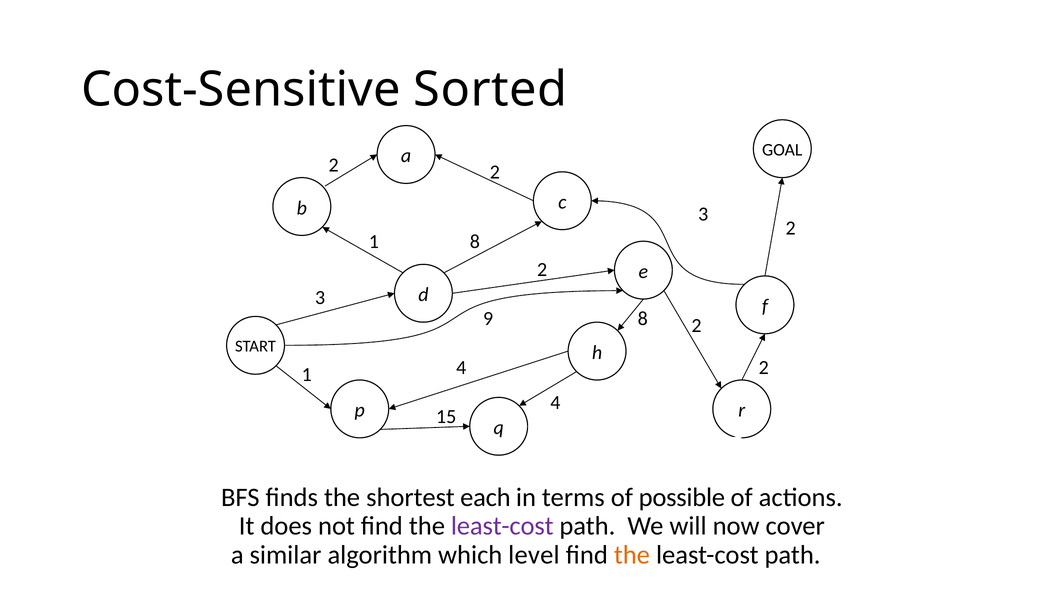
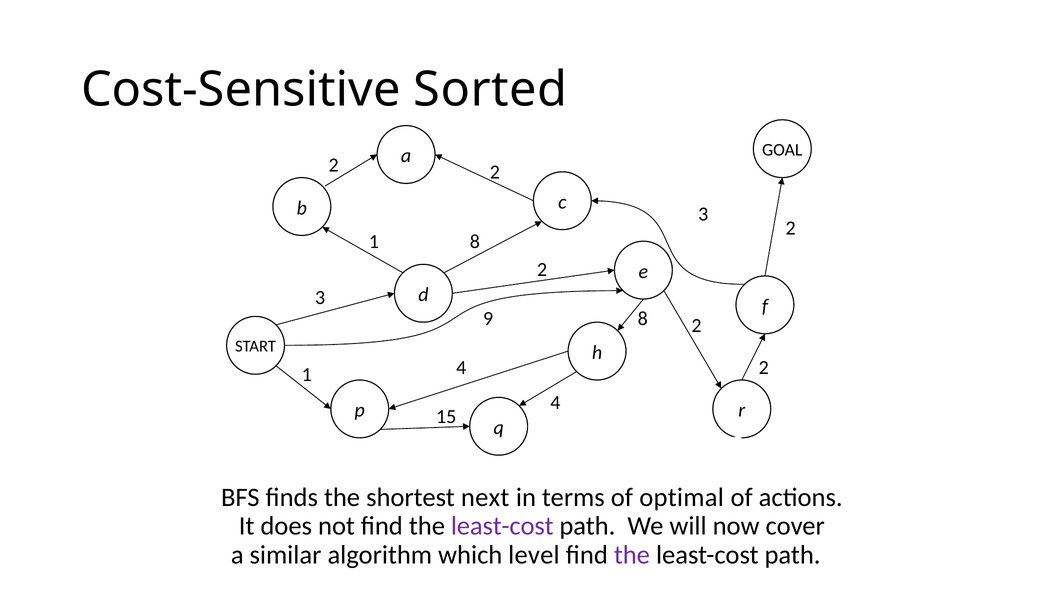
each: each -> next
possible: possible -> optimal
the at (632, 554) colour: orange -> purple
